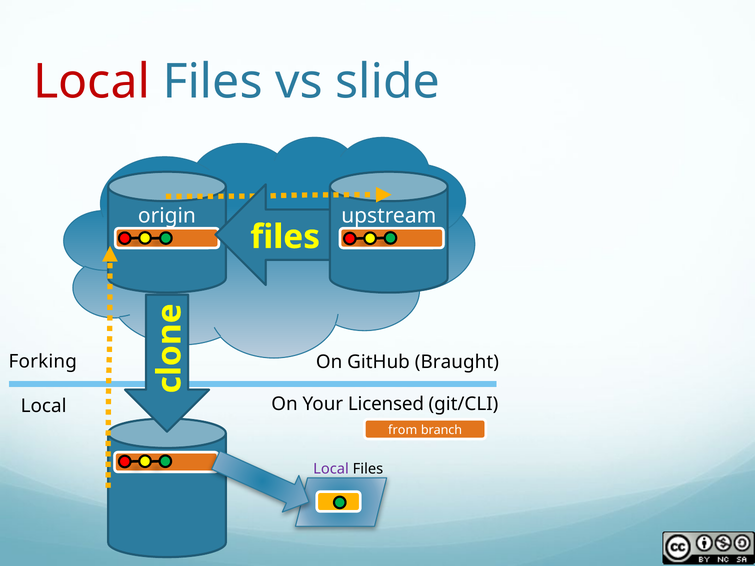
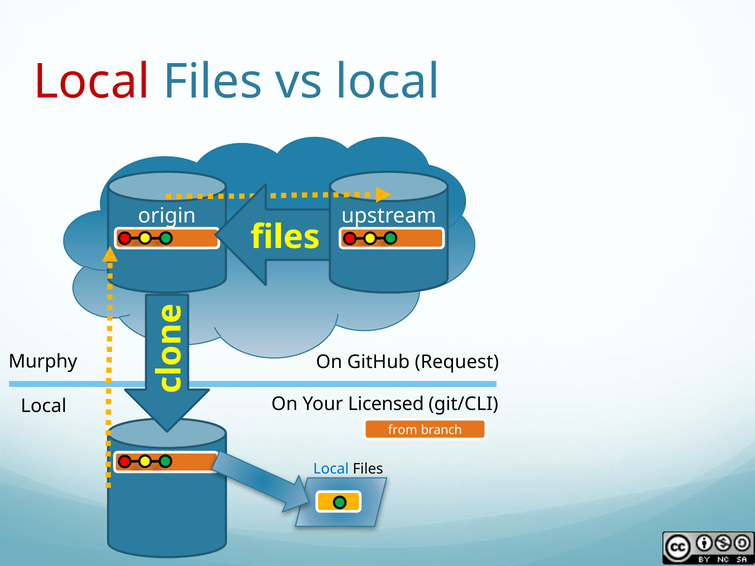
vs slide: slide -> local
Forking: Forking -> Murphy
Braught: Braught -> Request
Local at (331, 469) colour: purple -> blue
